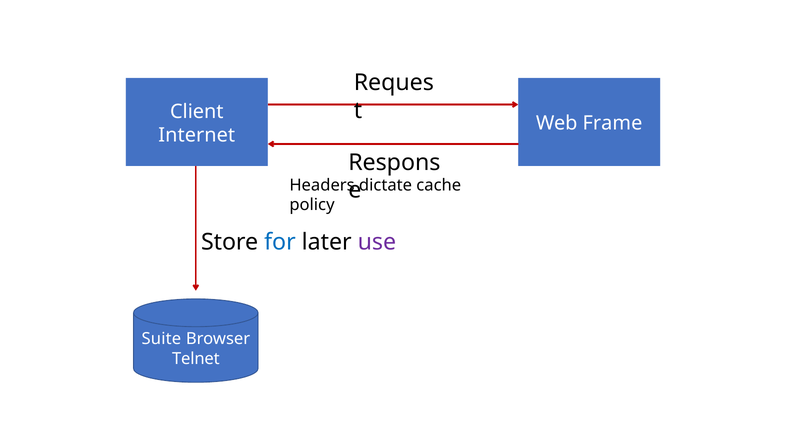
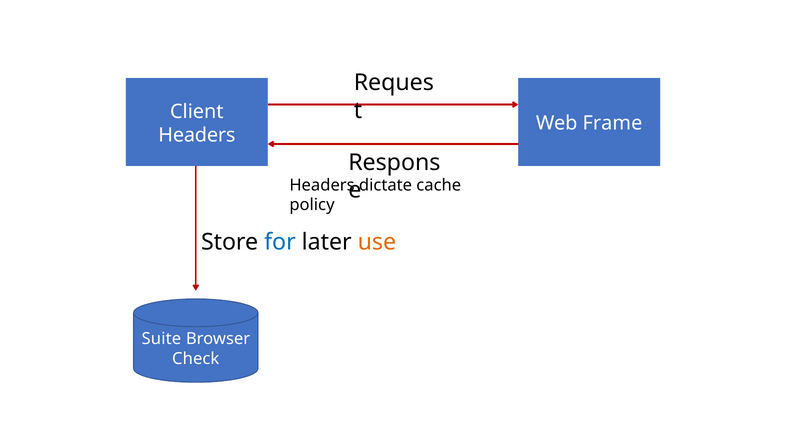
Internet at (197, 135): Internet -> Headers
use colour: purple -> orange
Telnet: Telnet -> Check
